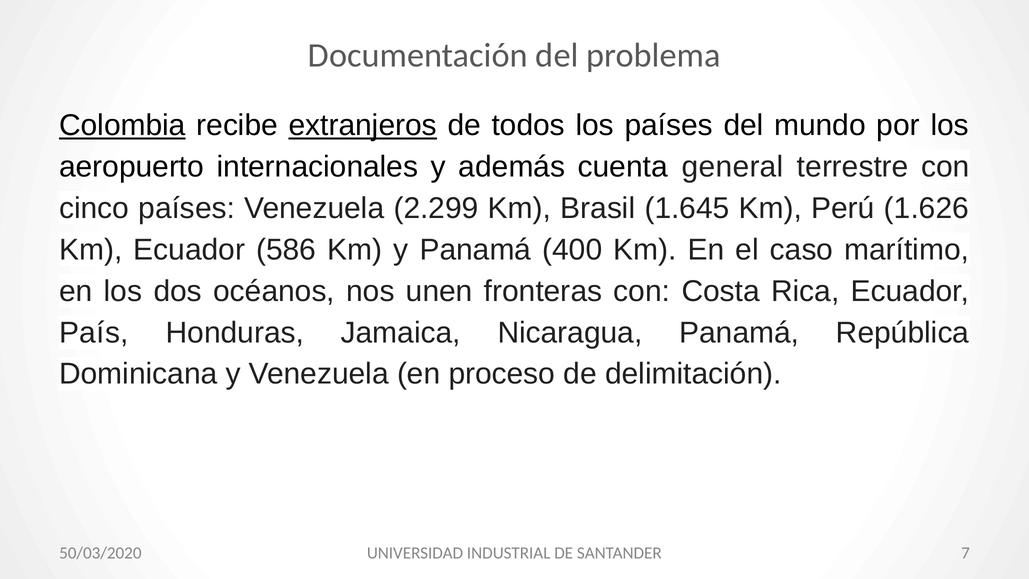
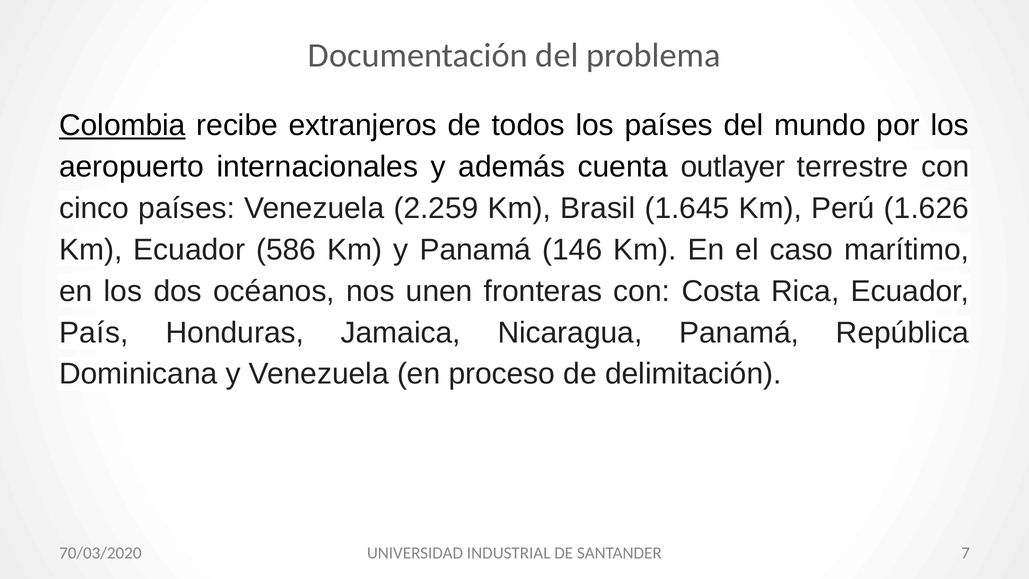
extranjeros underline: present -> none
general: general -> outlayer
2.299: 2.299 -> 2.259
400: 400 -> 146
50/03/2020: 50/03/2020 -> 70/03/2020
